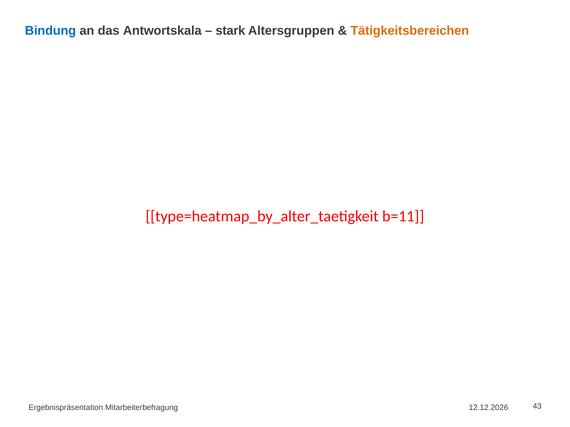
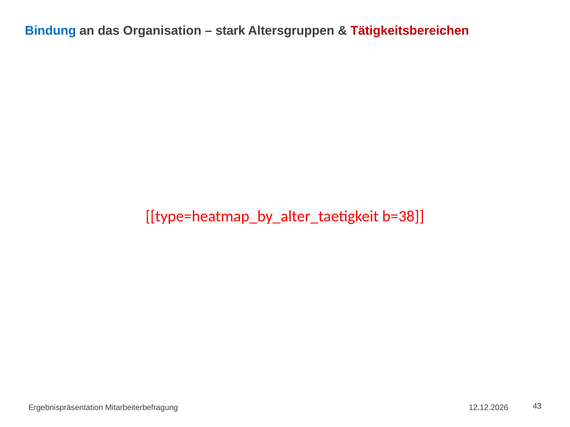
Antwortskala: Antwortskala -> Organisation
Tätigkeitsbereichen colour: orange -> red
b=11: b=11 -> b=38
